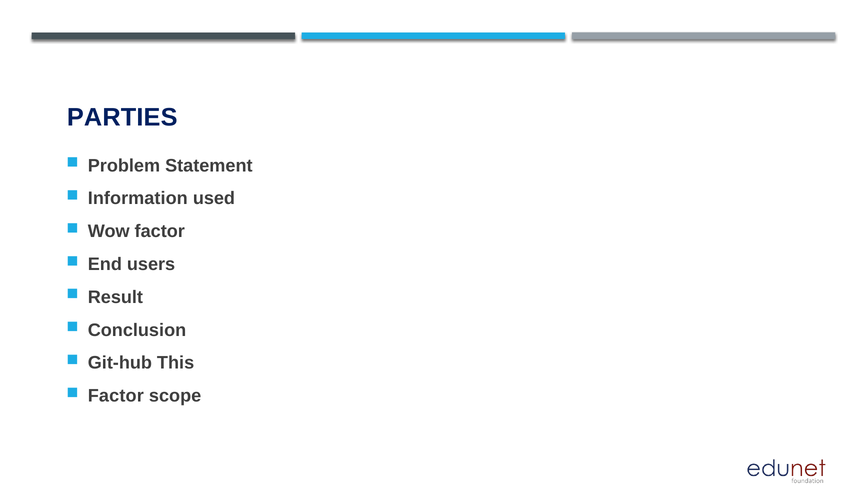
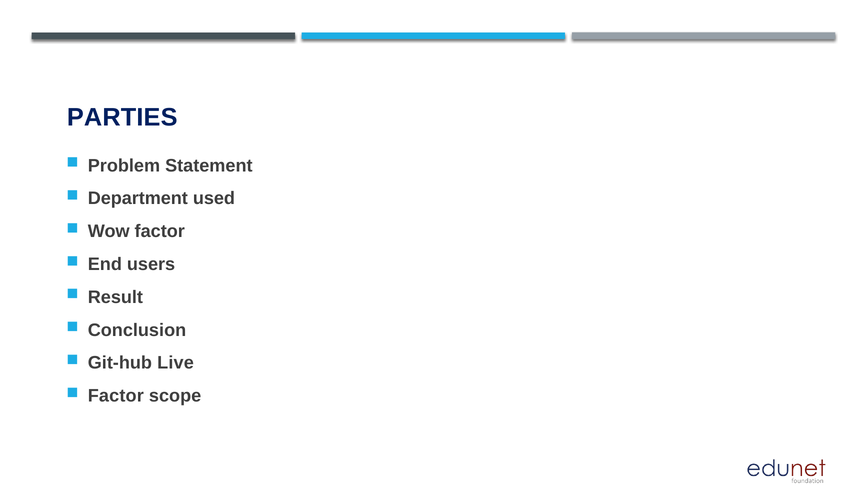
Information: Information -> Department
This: This -> Live
